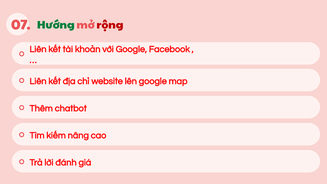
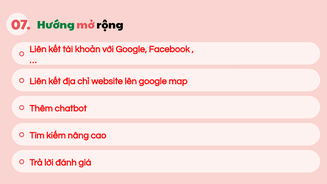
rộng colour: red -> black
